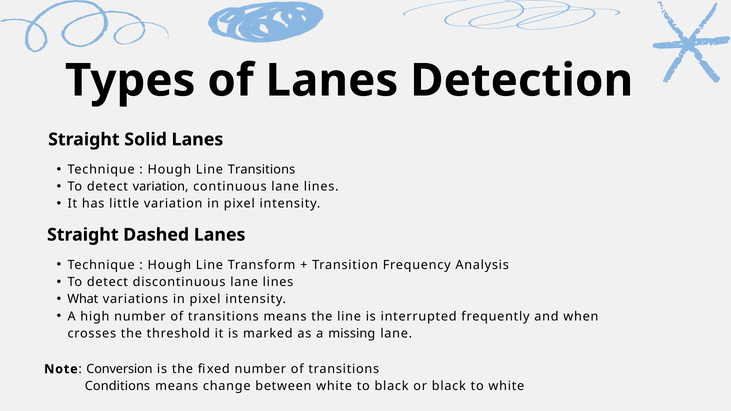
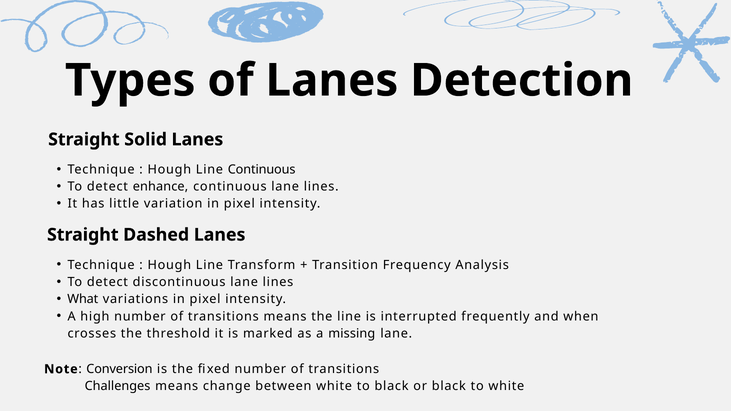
Line Transitions: Transitions -> Continuous
detect variation: variation -> enhance
Conditions: Conditions -> Challenges
